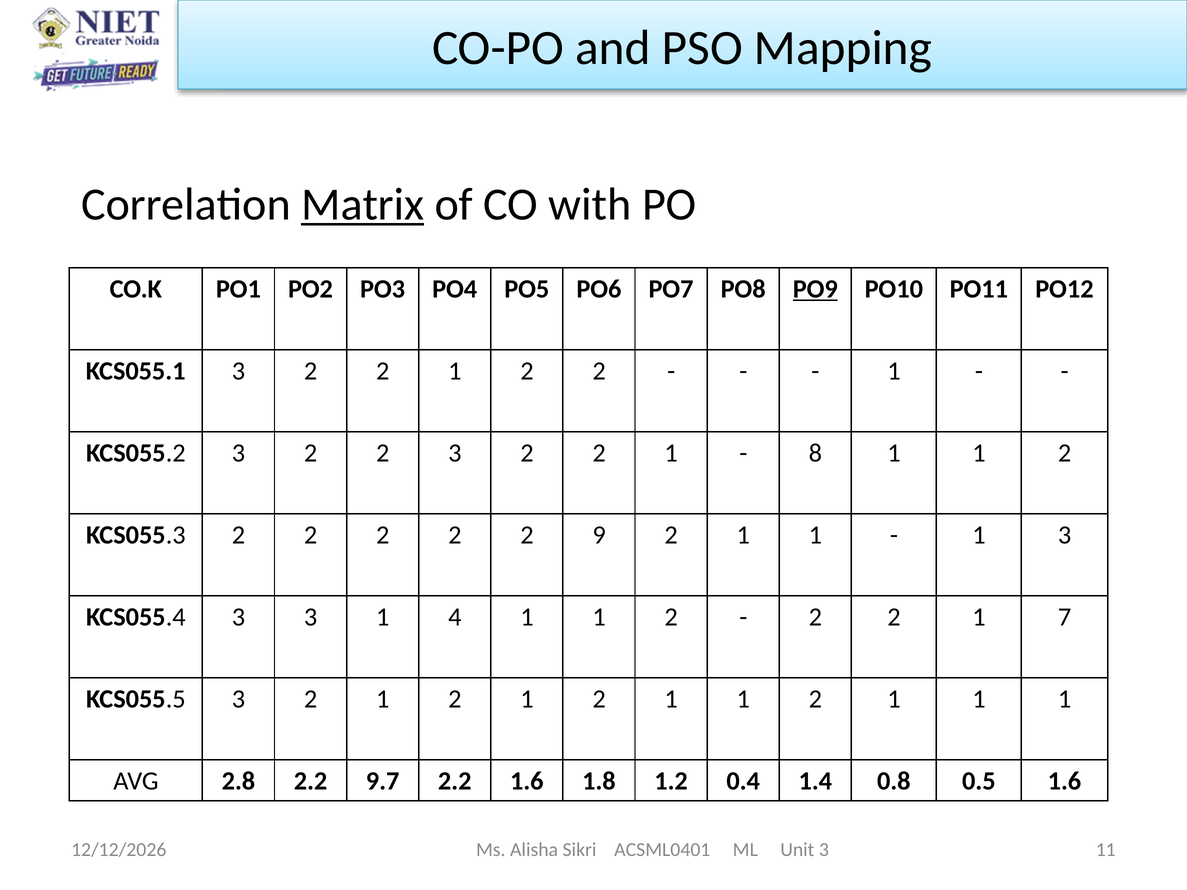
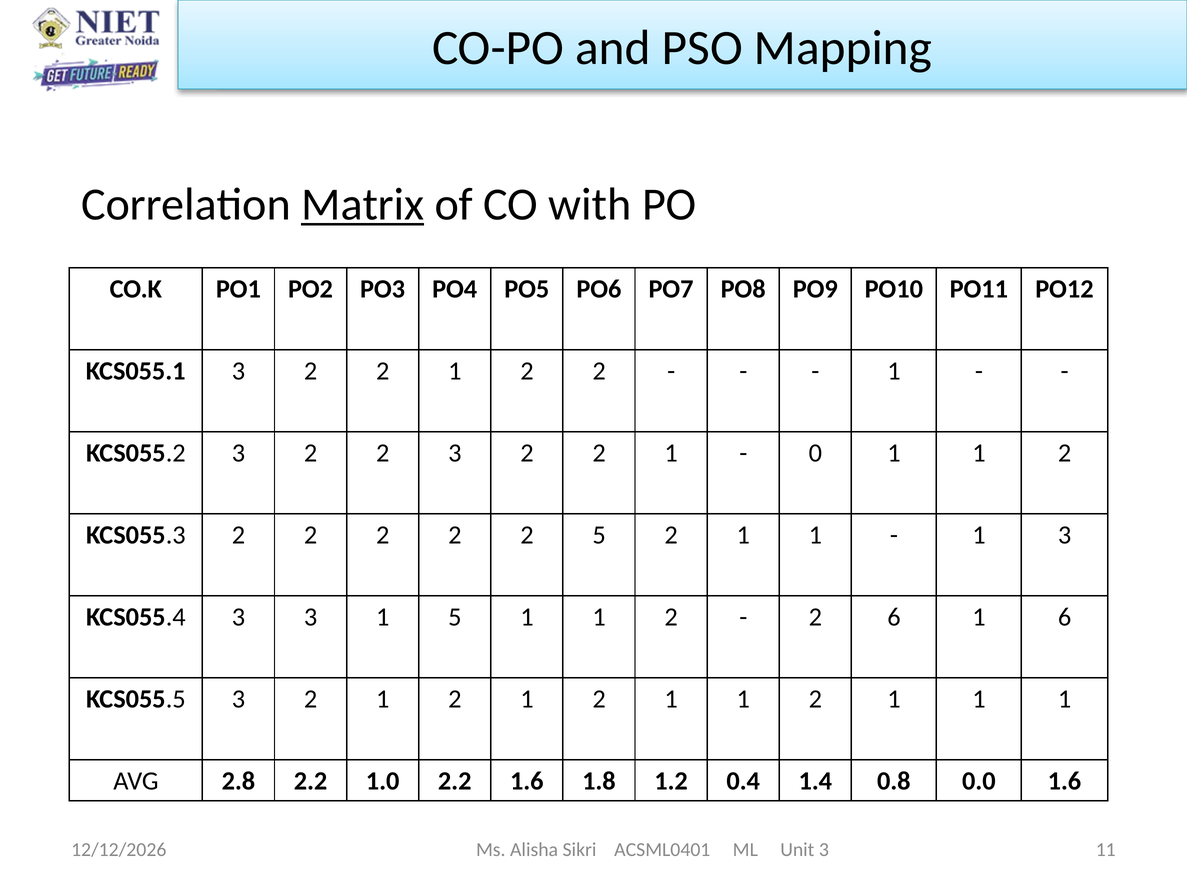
PO9 underline: present -> none
8: 8 -> 0
2 9: 9 -> 5
1 4: 4 -> 5
2 at (894, 617): 2 -> 6
1 7: 7 -> 6
9.7: 9.7 -> 1.0
0.5: 0.5 -> 0.0
